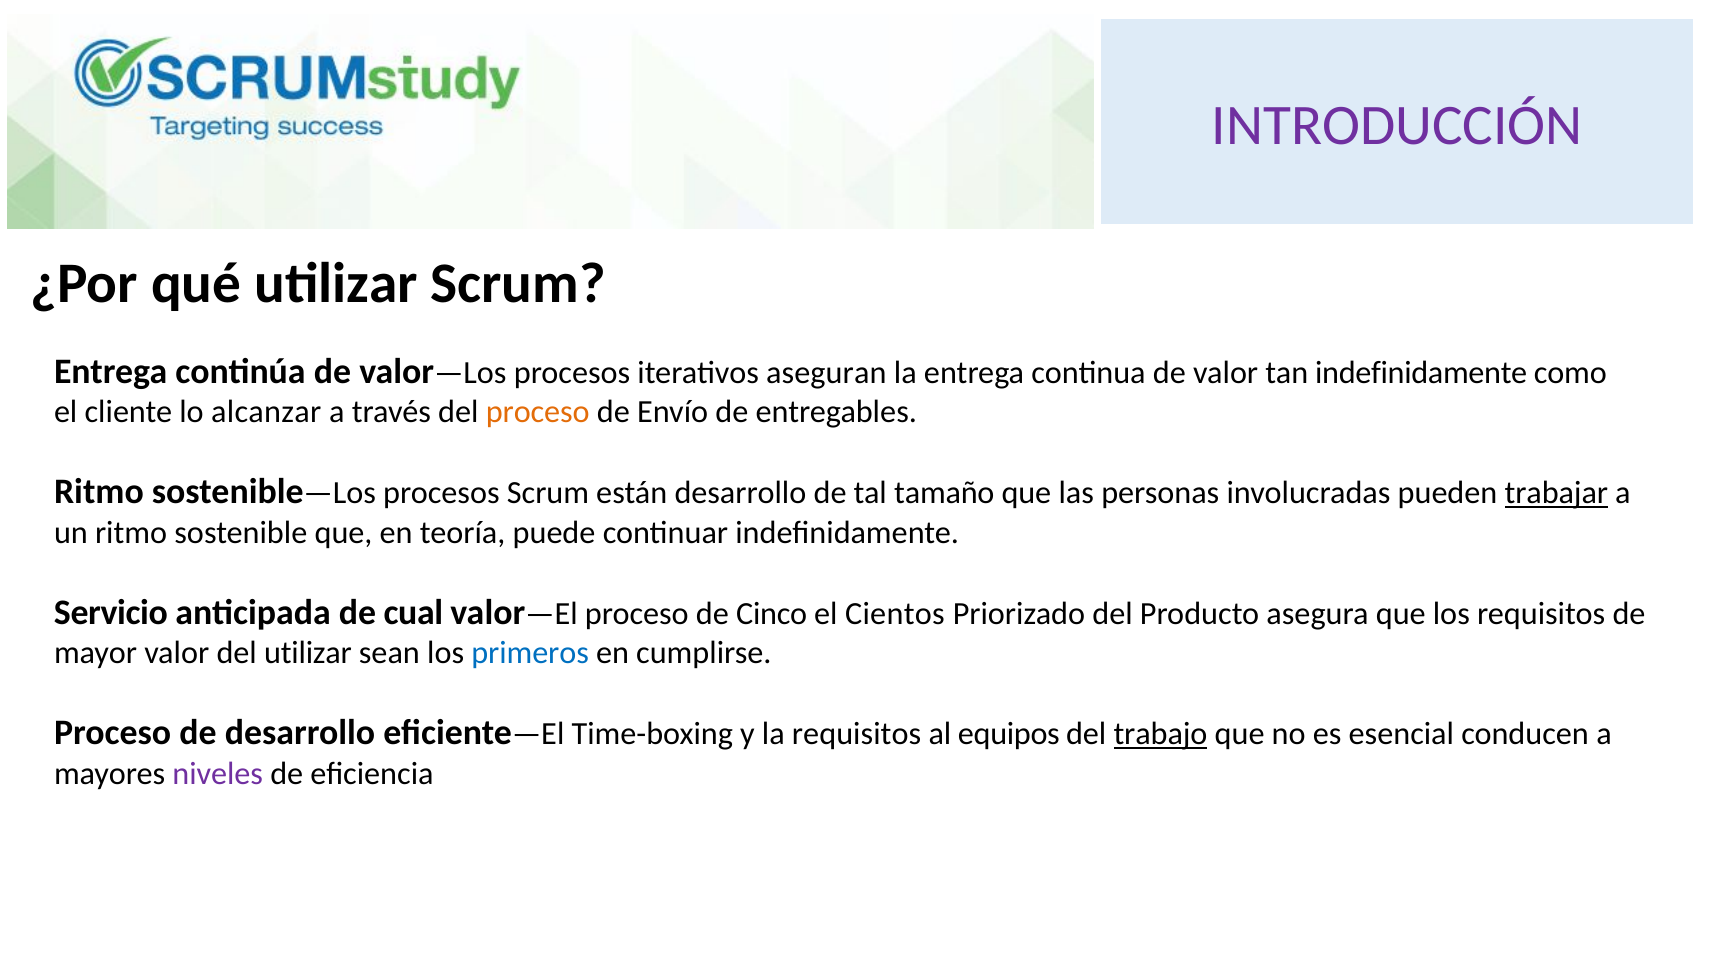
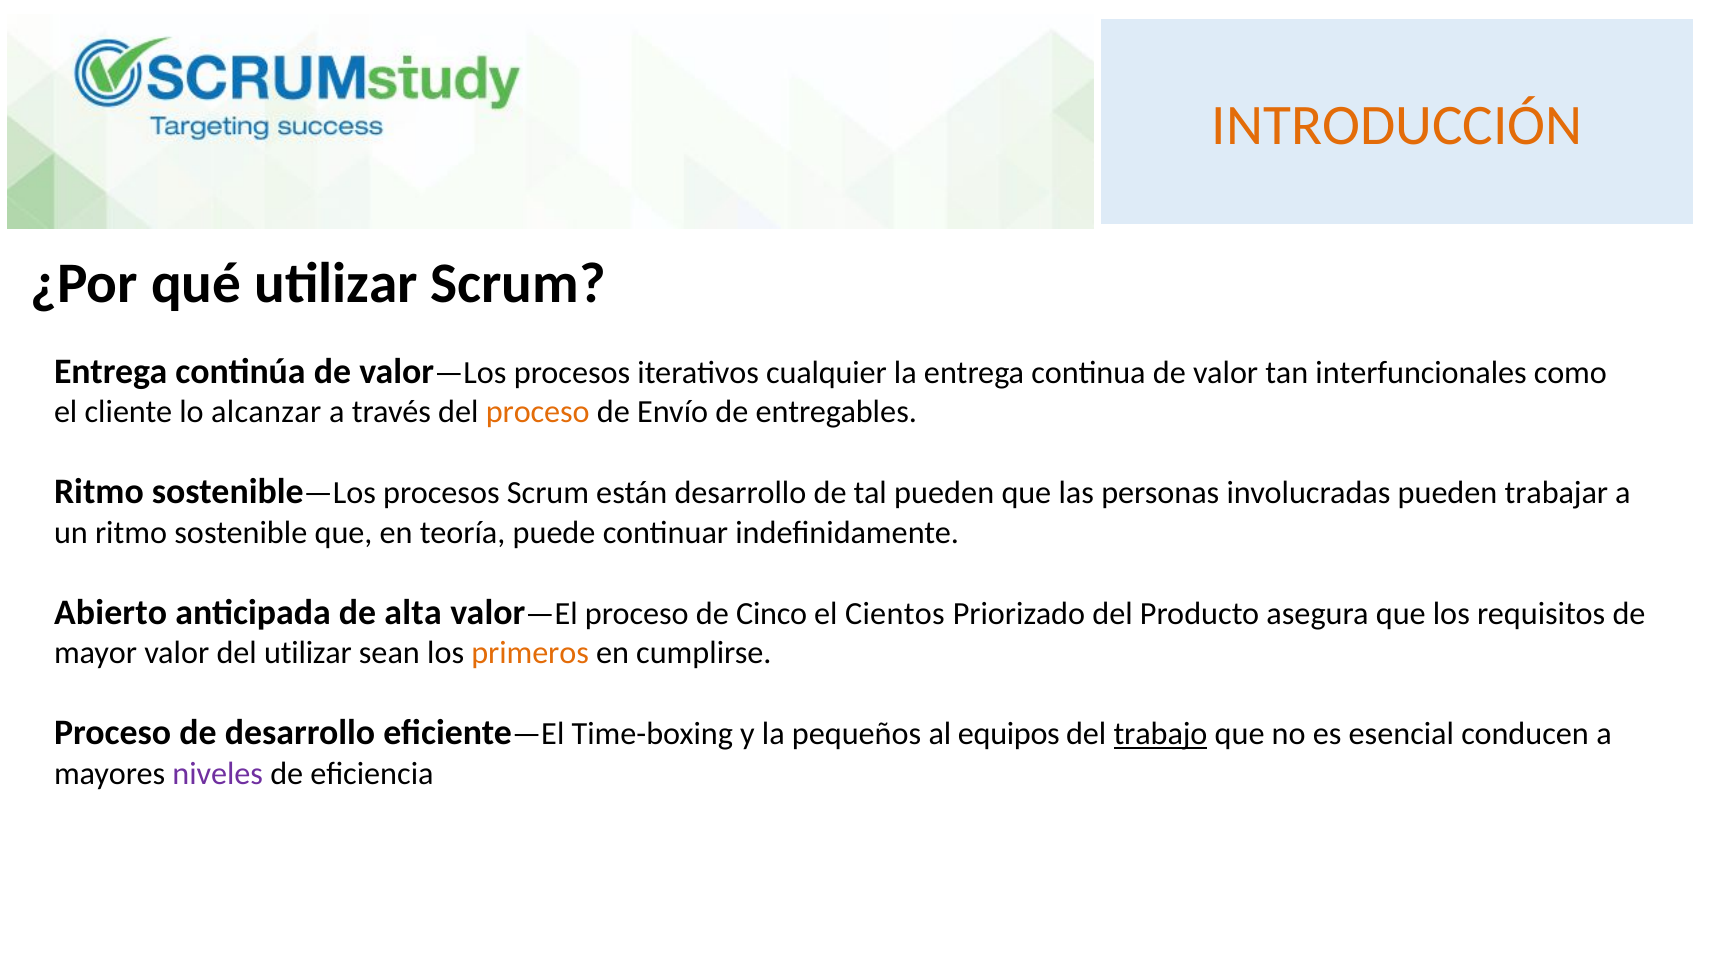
INTRODUCCIÓN colour: purple -> orange
aseguran: aseguran -> cualquier
tan indefinidamente: indefinidamente -> interfuncionales
tal tamaño: tamaño -> pueden
trabajar underline: present -> none
Servicio: Servicio -> Abierto
cual: cual -> alta
primeros colour: blue -> orange
la requisitos: requisitos -> pequeños
